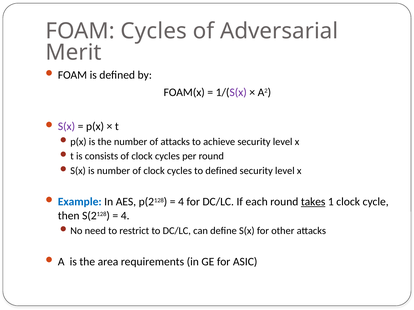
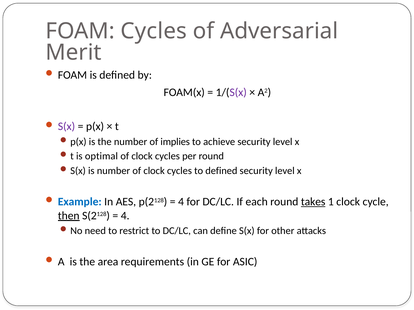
of attacks: attacks -> implies
consists: consists -> optimal
then underline: none -> present
